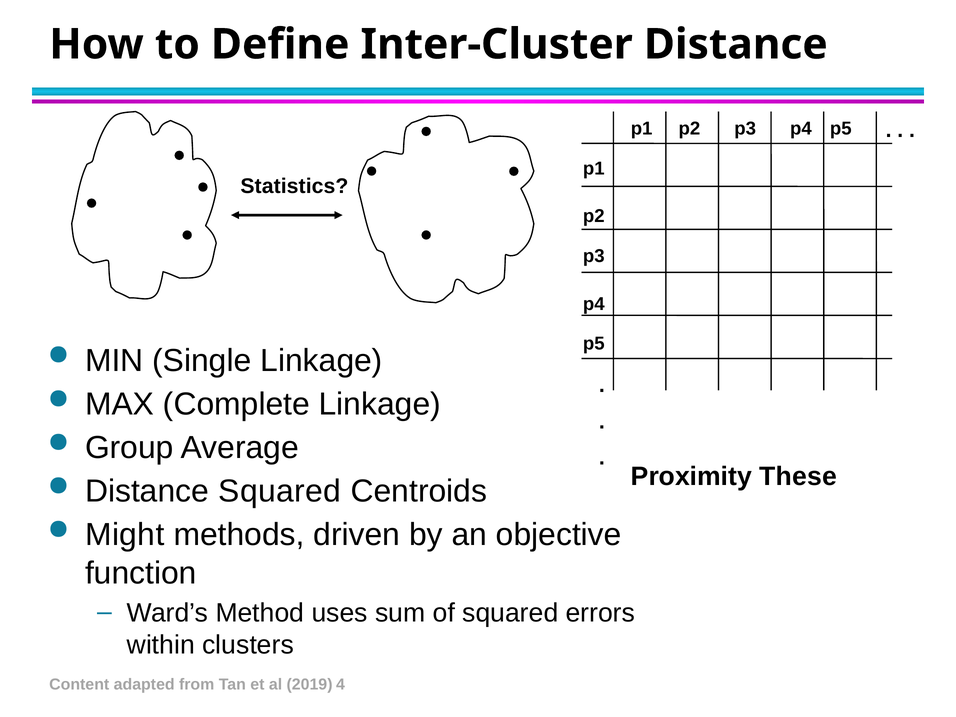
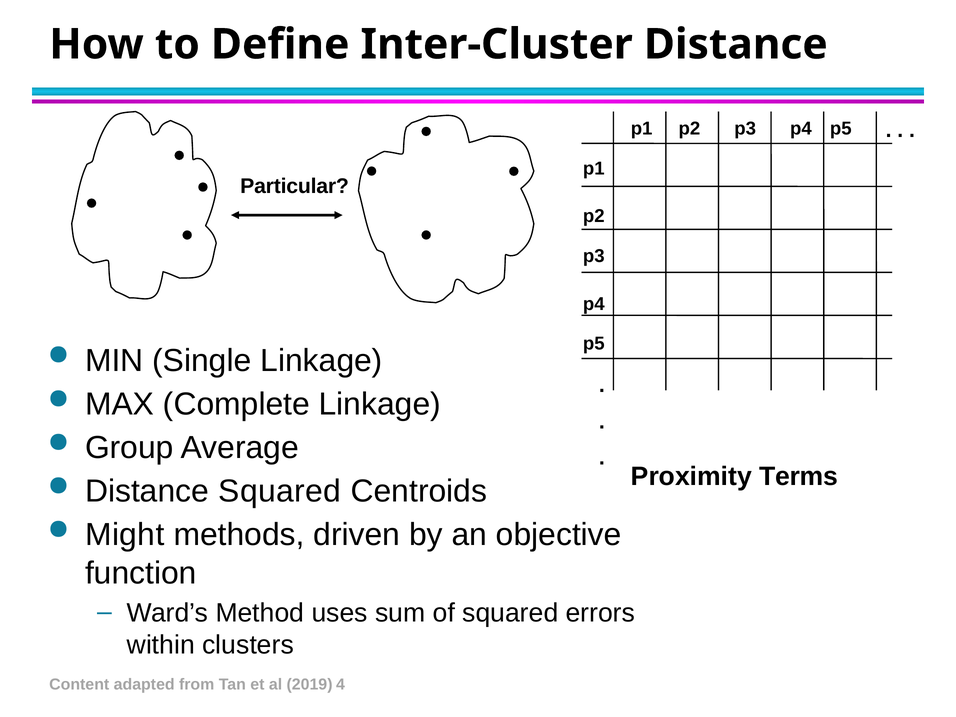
Statistics: Statistics -> Particular
These: These -> Terms
